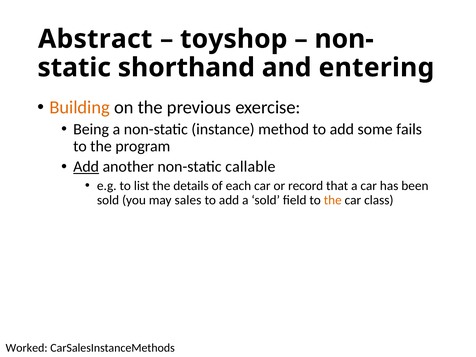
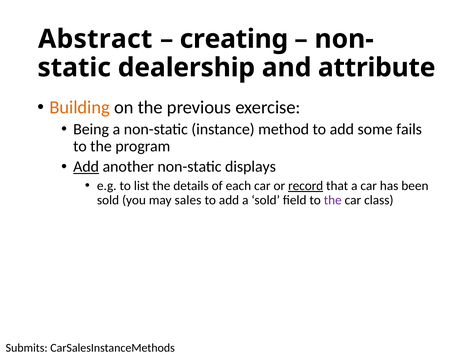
toyshop: toyshop -> creating
shorthand: shorthand -> dealership
entering: entering -> attribute
callable: callable -> displays
record underline: none -> present
the at (333, 200) colour: orange -> purple
Worked: Worked -> Submits
